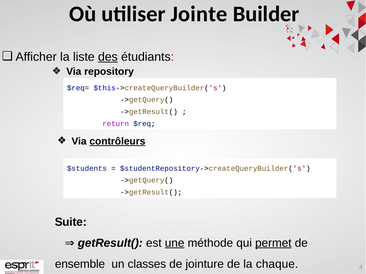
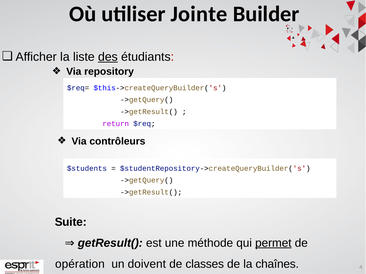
contrôleurs underline: present -> none
une underline: present -> none
ensemble: ensemble -> opération
classes: classes -> doivent
jointure: jointure -> classes
chaque: chaque -> chaînes
